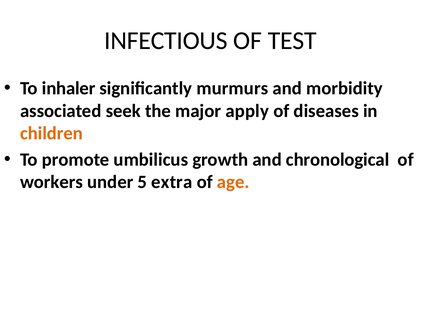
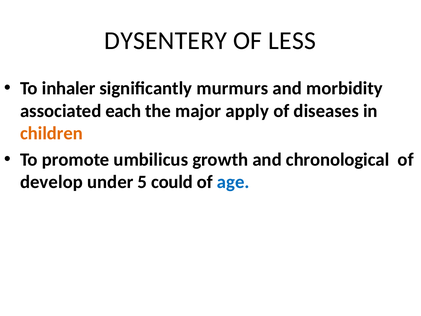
INFECTIOUS: INFECTIOUS -> DYSENTERY
TEST: TEST -> LESS
seek: seek -> each
workers: workers -> develop
extra: extra -> could
age colour: orange -> blue
